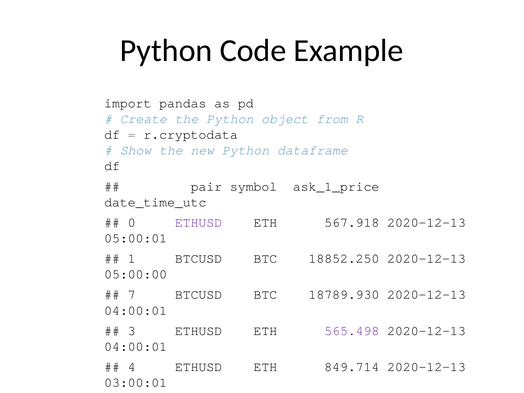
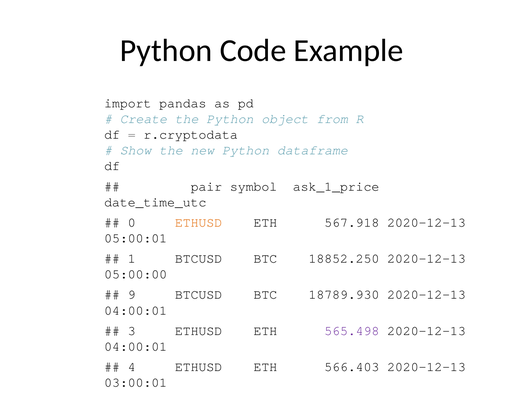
ETHUSD at (199, 222) colour: purple -> orange
7: 7 -> 9
849.714: 849.714 -> 566.403
